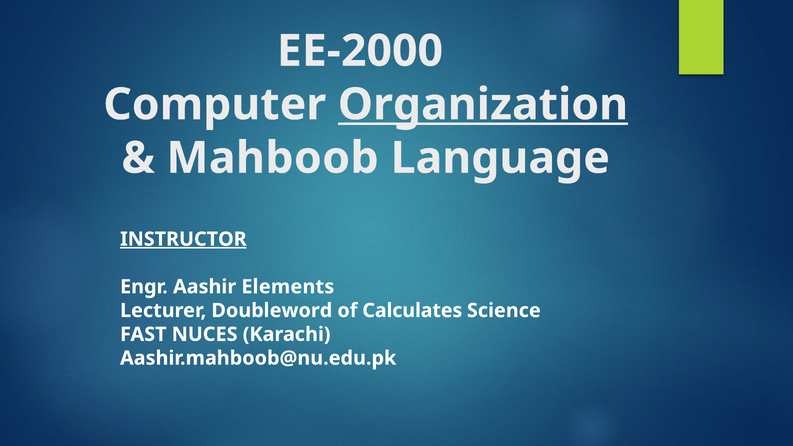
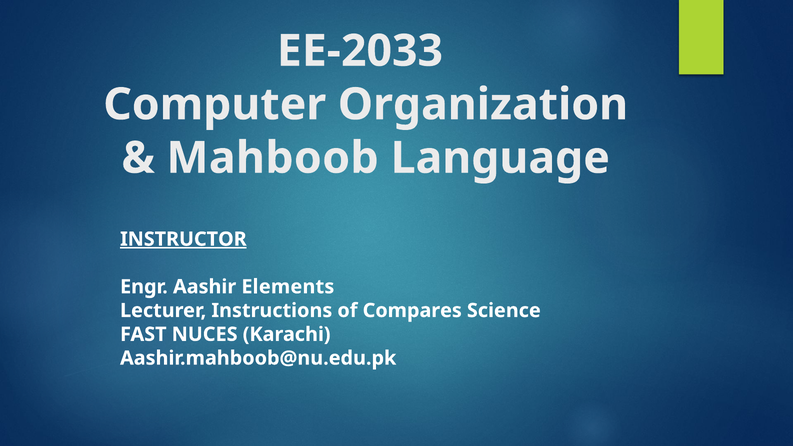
EE-2000: EE-2000 -> EE-2033
Organization underline: present -> none
Doubleword: Doubleword -> Instructions
Calculates: Calculates -> Compares
